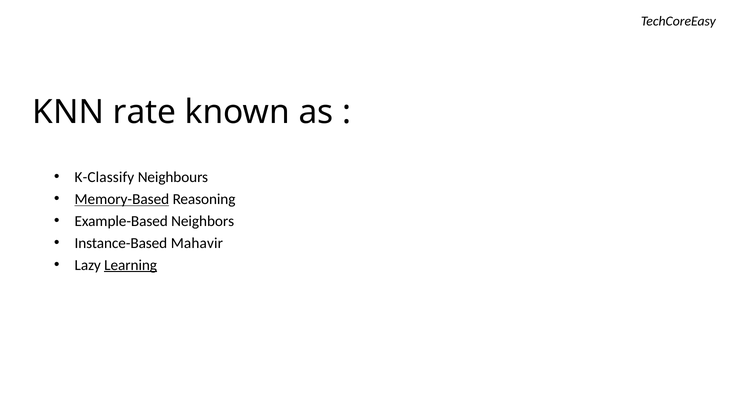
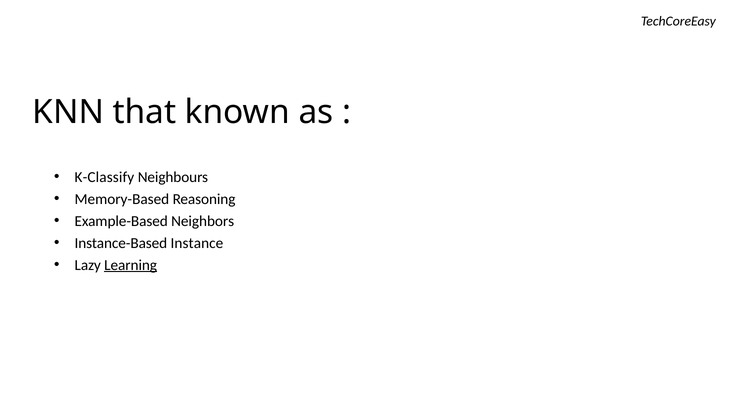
rate: rate -> that
Memory-Based underline: present -> none
Mahavir: Mahavir -> Instance
